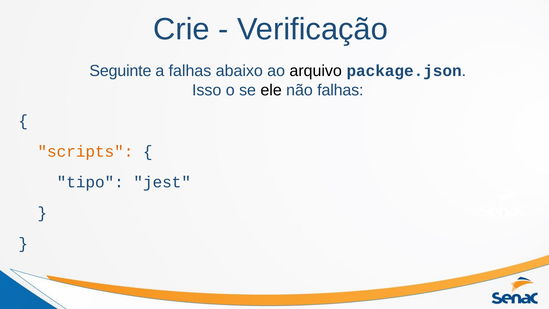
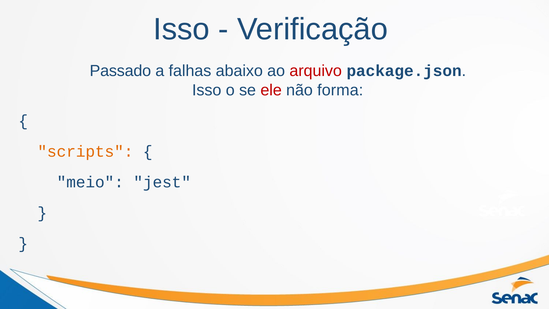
Crie at (181, 29): Crie -> Isso
Seguinte: Seguinte -> Passado
arquivo colour: black -> red
ele colour: black -> red
não falhas: falhas -> forma
tipo: tipo -> meio
